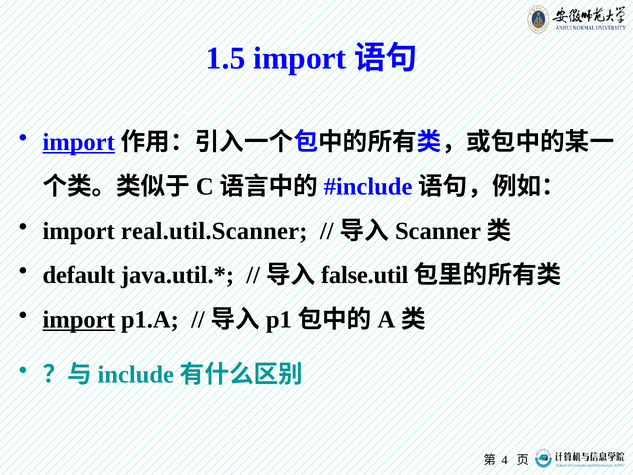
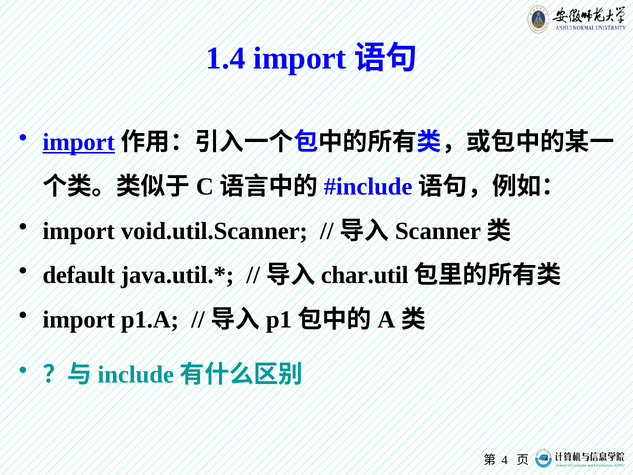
1.5: 1.5 -> 1.4
real.util.Scanner: real.util.Scanner -> void.util.Scanner
false.util: false.util -> char.util
import at (79, 320) underline: present -> none
